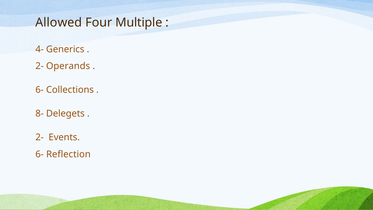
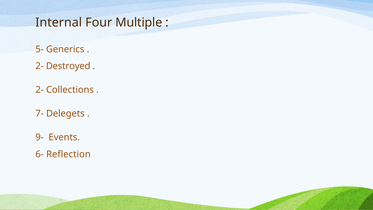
Allowed: Allowed -> Internal
4-: 4- -> 5-
Operands: Operands -> Destroyed
6- at (40, 90): 6- -> 2-
8-: 8- -> 7-
2- at (40, 137): 2- -> 9-
